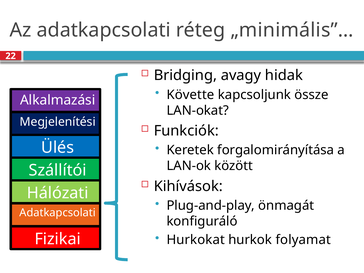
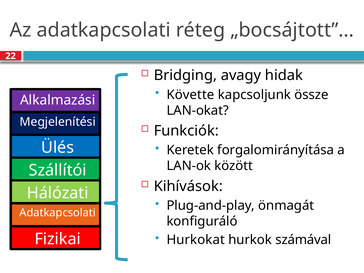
„minimális”…: „minimális”… -> „bocsájtott”…
folyamat: folyamat -> számával
